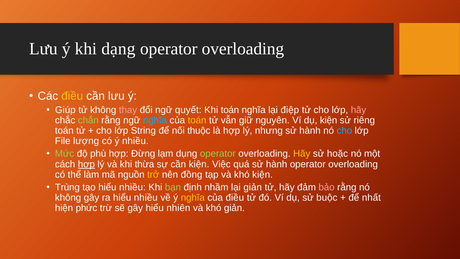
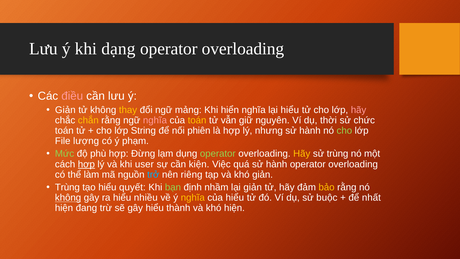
điều at (72, 96) colour: yellow -> pink
Giúp at (65, 110): Giúp -> Giản
thay colour: pink -> yellow
quyết: quyết -> mảng
Khi toán: toán -> hiển
lại điệp: điệp -> hiểu
chắn colour: light green -> yellow
nghĩa at (155, 120) colour: light blue -> pink
dụ kiện: kiện -> thời
riêng: riêng -> chức
thuộc: thuộc -> phiên
cho at (344, 131) colour: light blue -> light green
ý nhiều: nhiều -> phạm
sử hoặc: hoặc -> trùng
thừa: thừa -> user
trở colour: yellow -> light blue
đồng: đồng -> riêng
khó kiện: kiện -> giản
tạo hiểu nhiều: nhiều -> quyết
bảo colour: pink -> yellow
không at (68, 198) underline: none -> present
của điều: điều -> hiểu
phức: phức -> đang
nhiên: nhiên -> thành
khó giản: giản -> hiện
